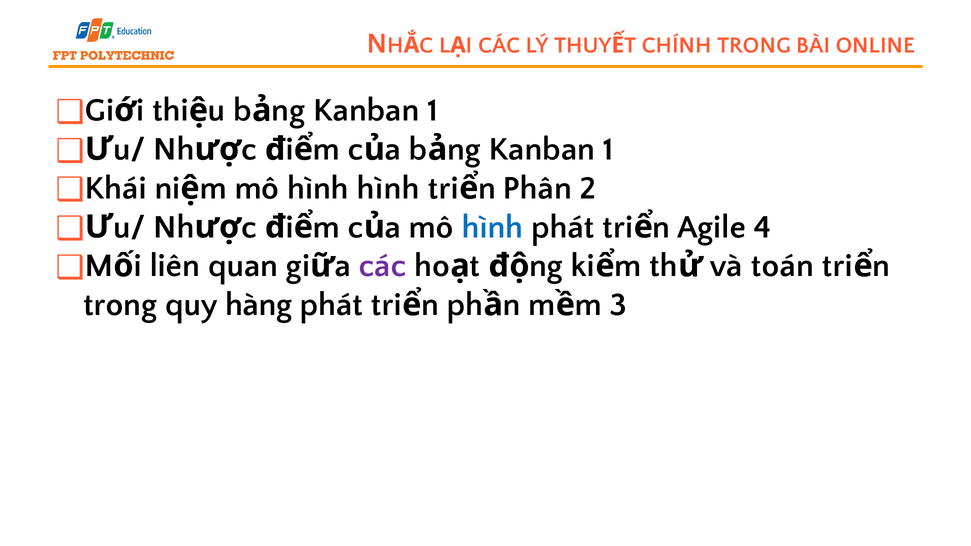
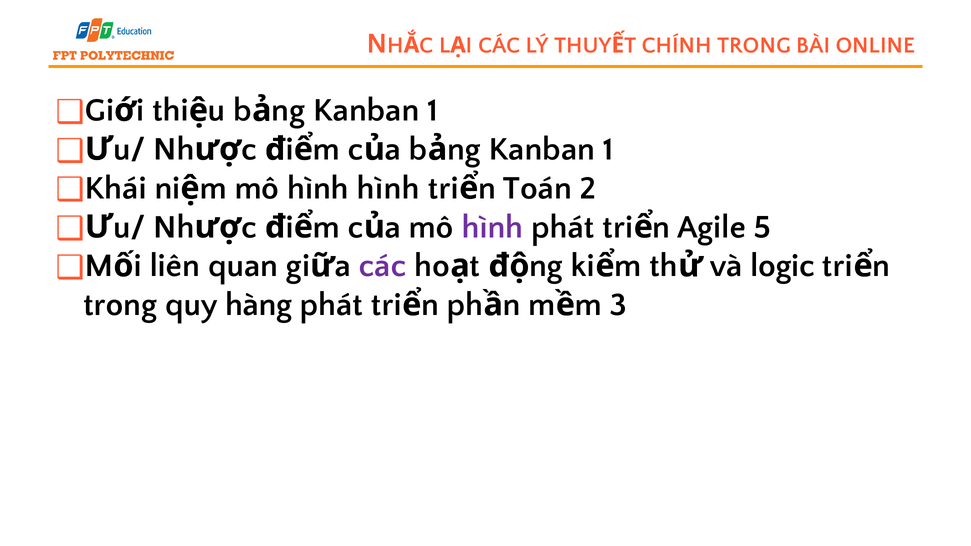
Phân: Phân -> Toán
hình at (492, 227) colour: blue -> purple
4: 4 -> 5
toán: toán -> logic
